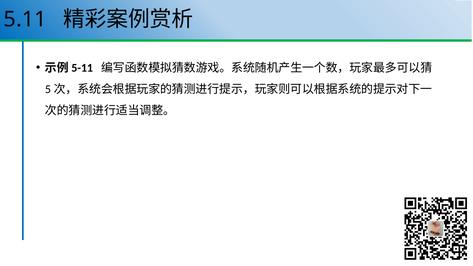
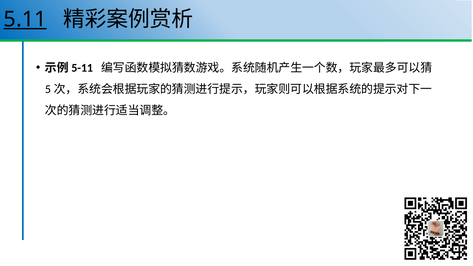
5.11 underline: none -> present
